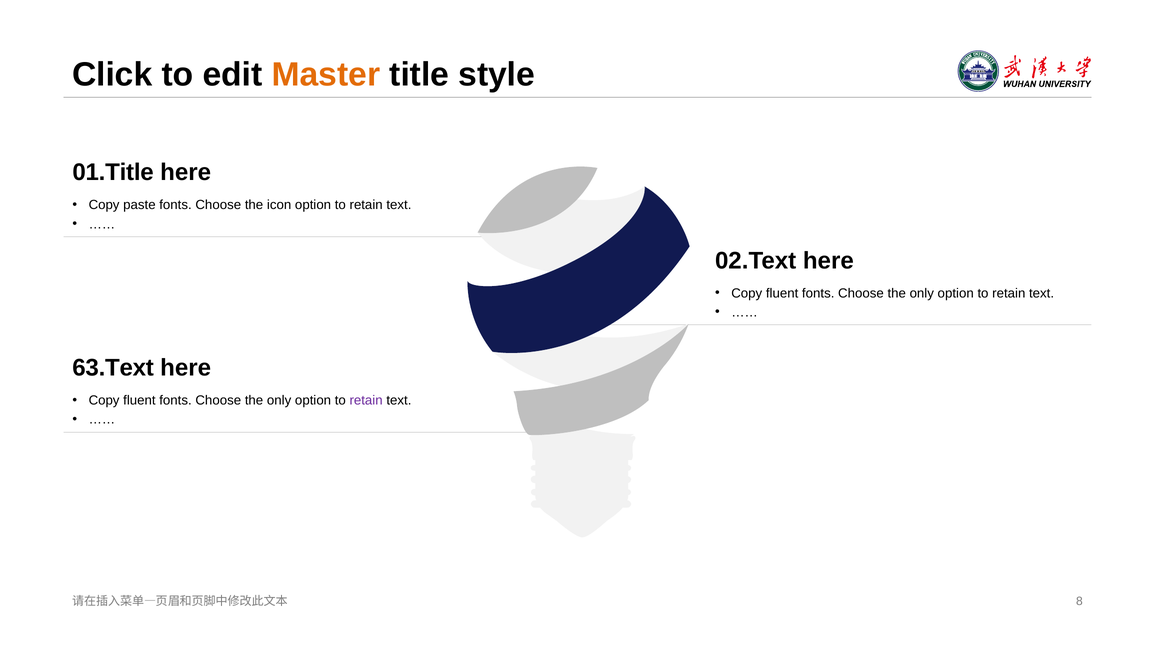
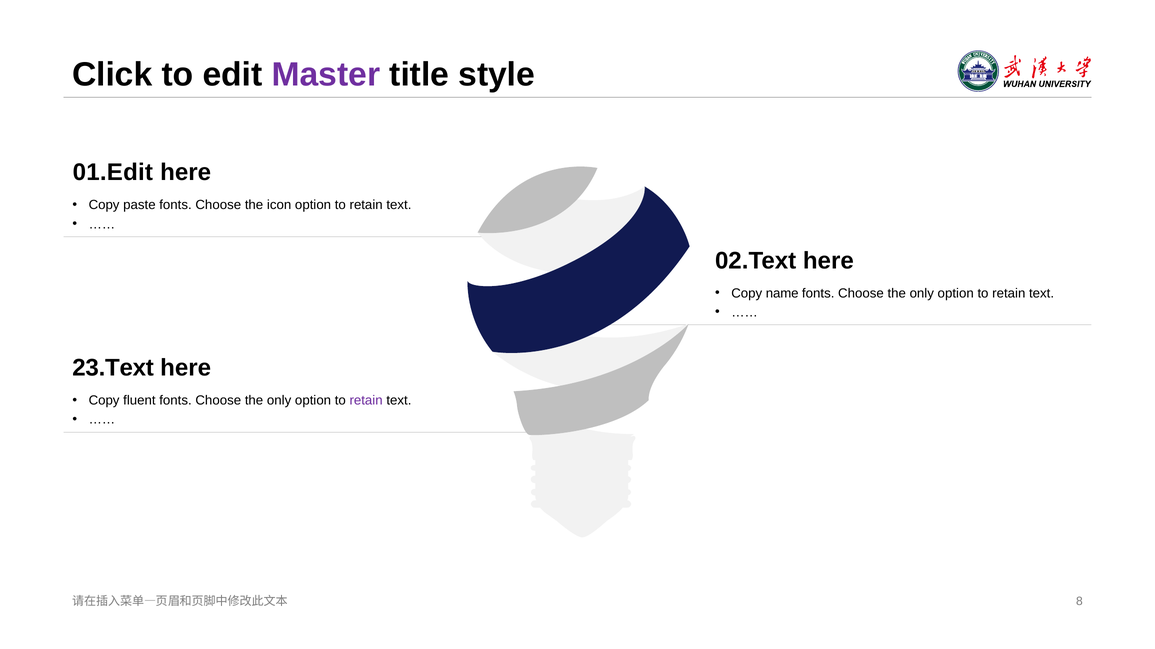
Master colour: orange -> purple
01.Title: 01.Title -> 01.Edit
fluent at (782, 293): fluent -> name
63.Text: 63.Text -> 23.Text
